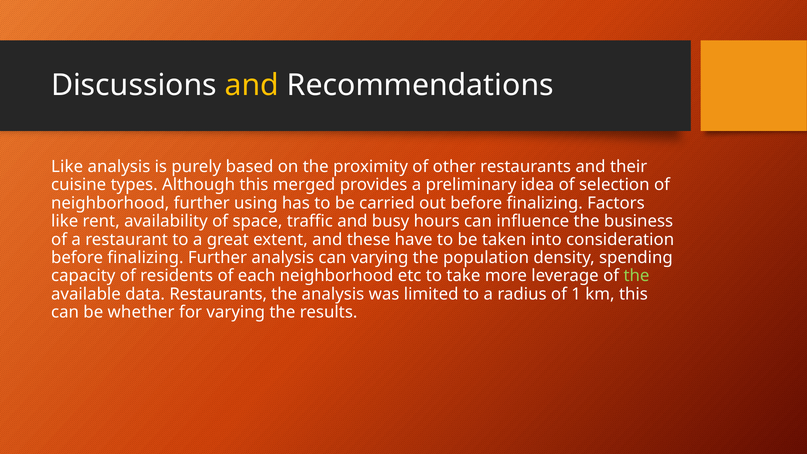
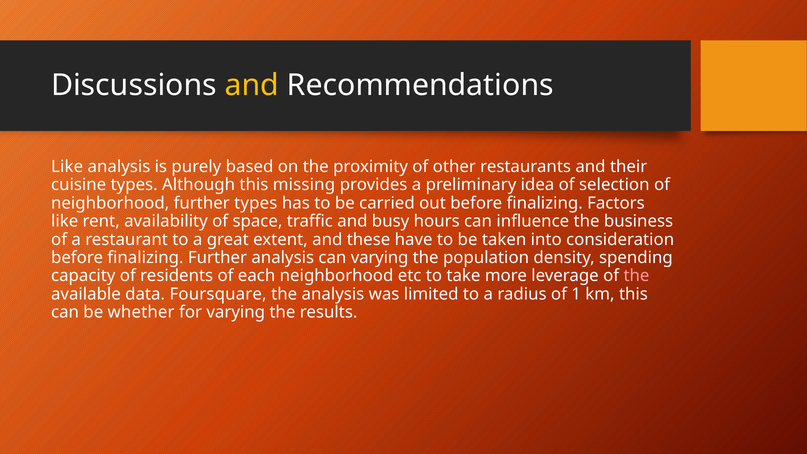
merged: merged -> missing
further using: using -> types
the at (636, 276) colour: light green -> pink
data Restaurants: Restaurants -> Foursquare
